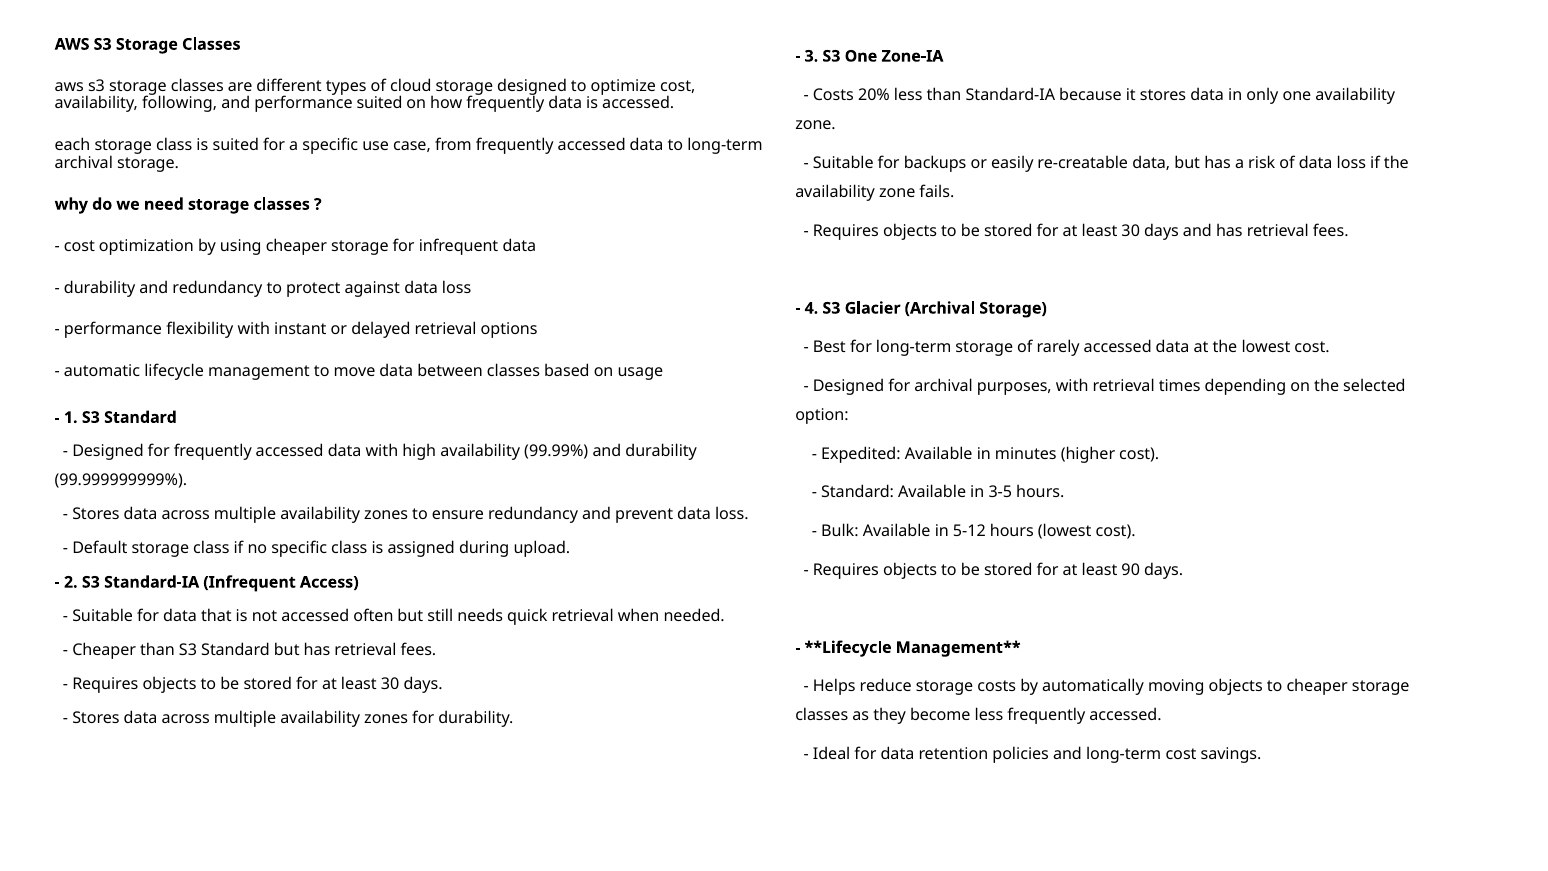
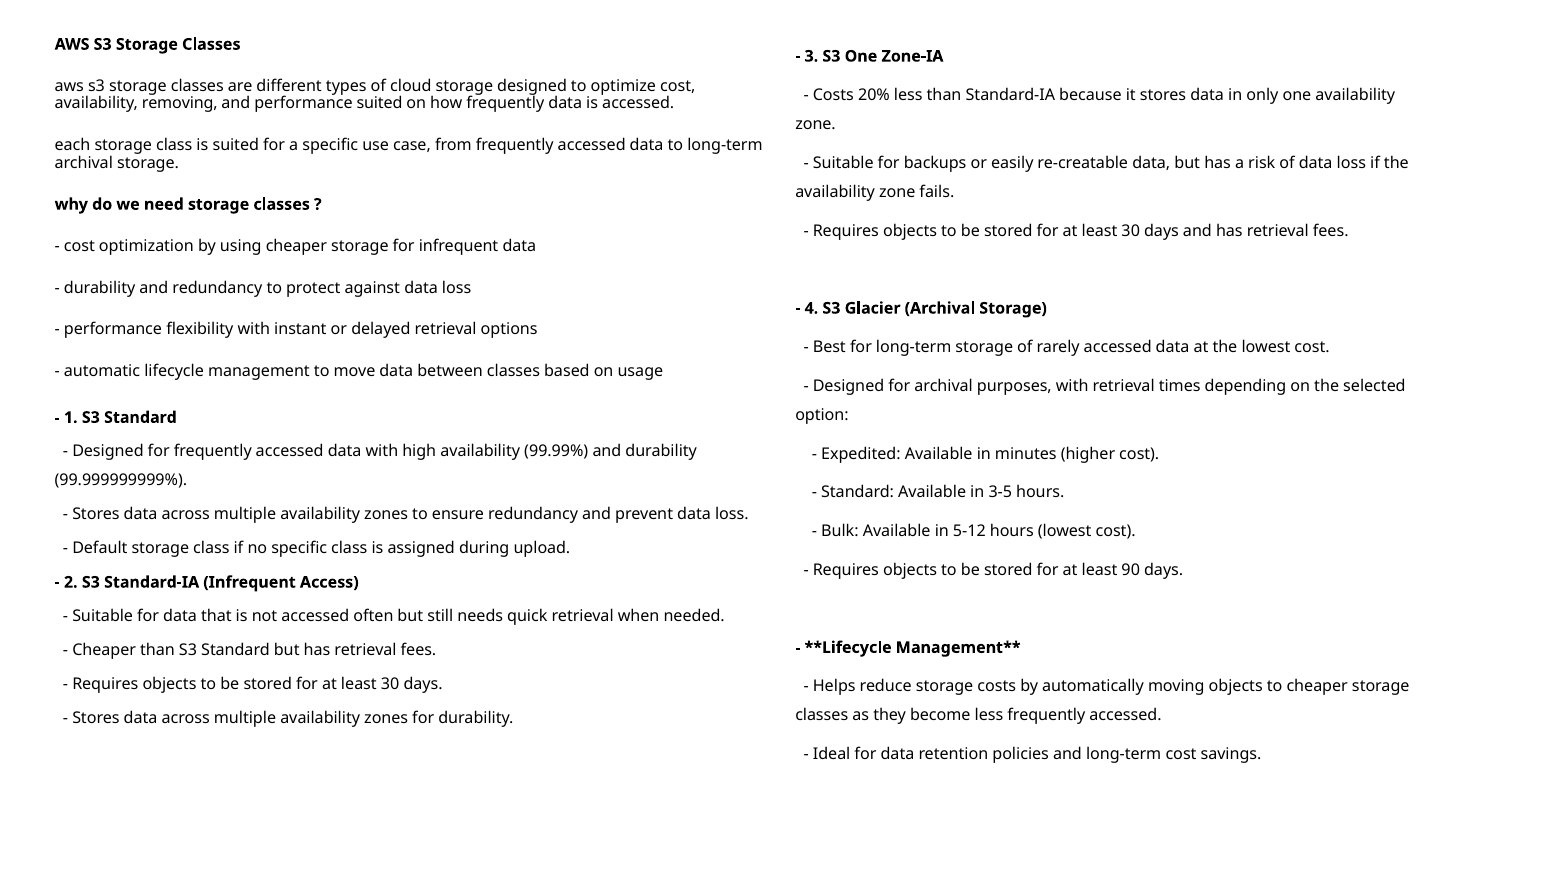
following: following -> removing
